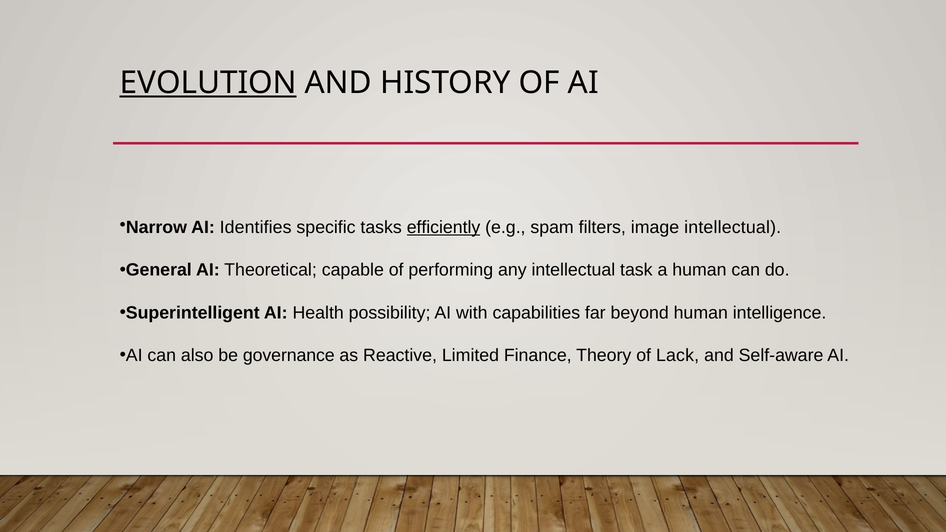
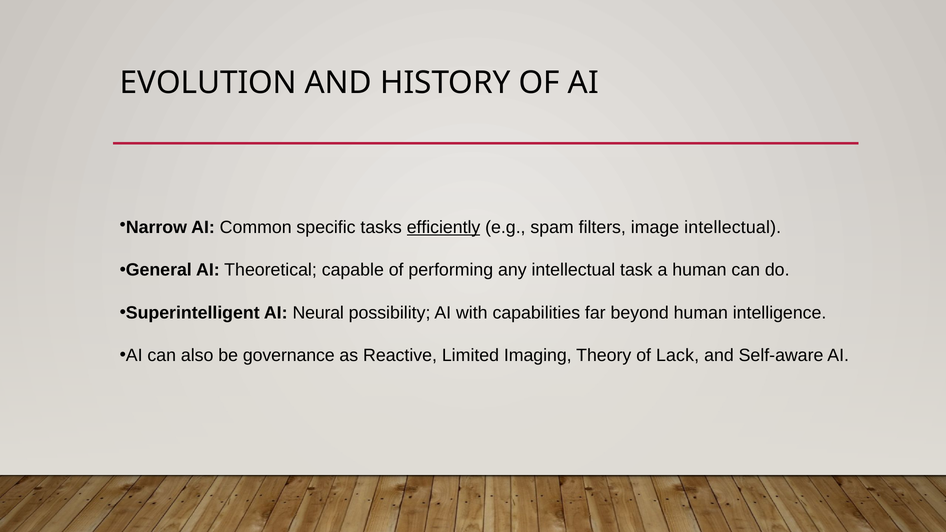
EVOLUTION underline: present -> none
Identifies: Identifies -> Common
Health: Health -> Neural
Finance: Finance -> Imaging
